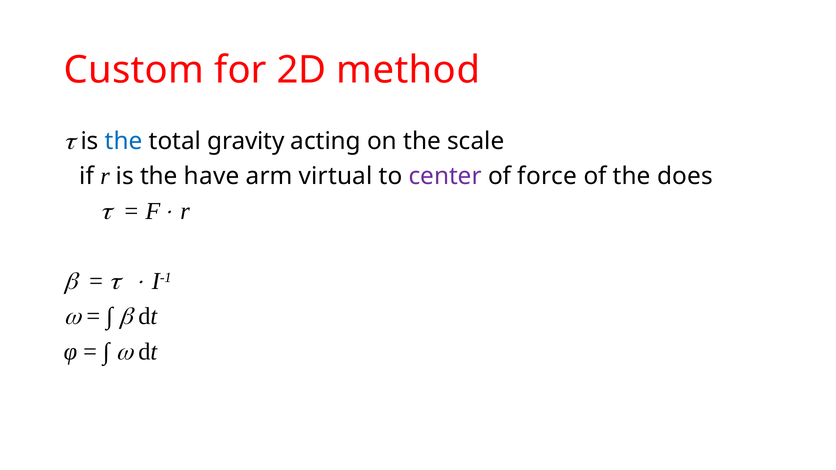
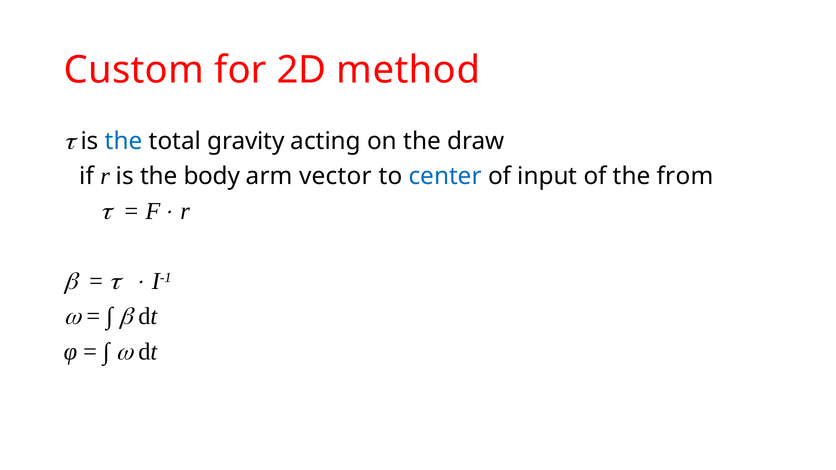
scale: scale -> draw
have: have -> body
virtual: virtual -> vector
center colour: purple -> blue
force: force -> input
does: does -> from
